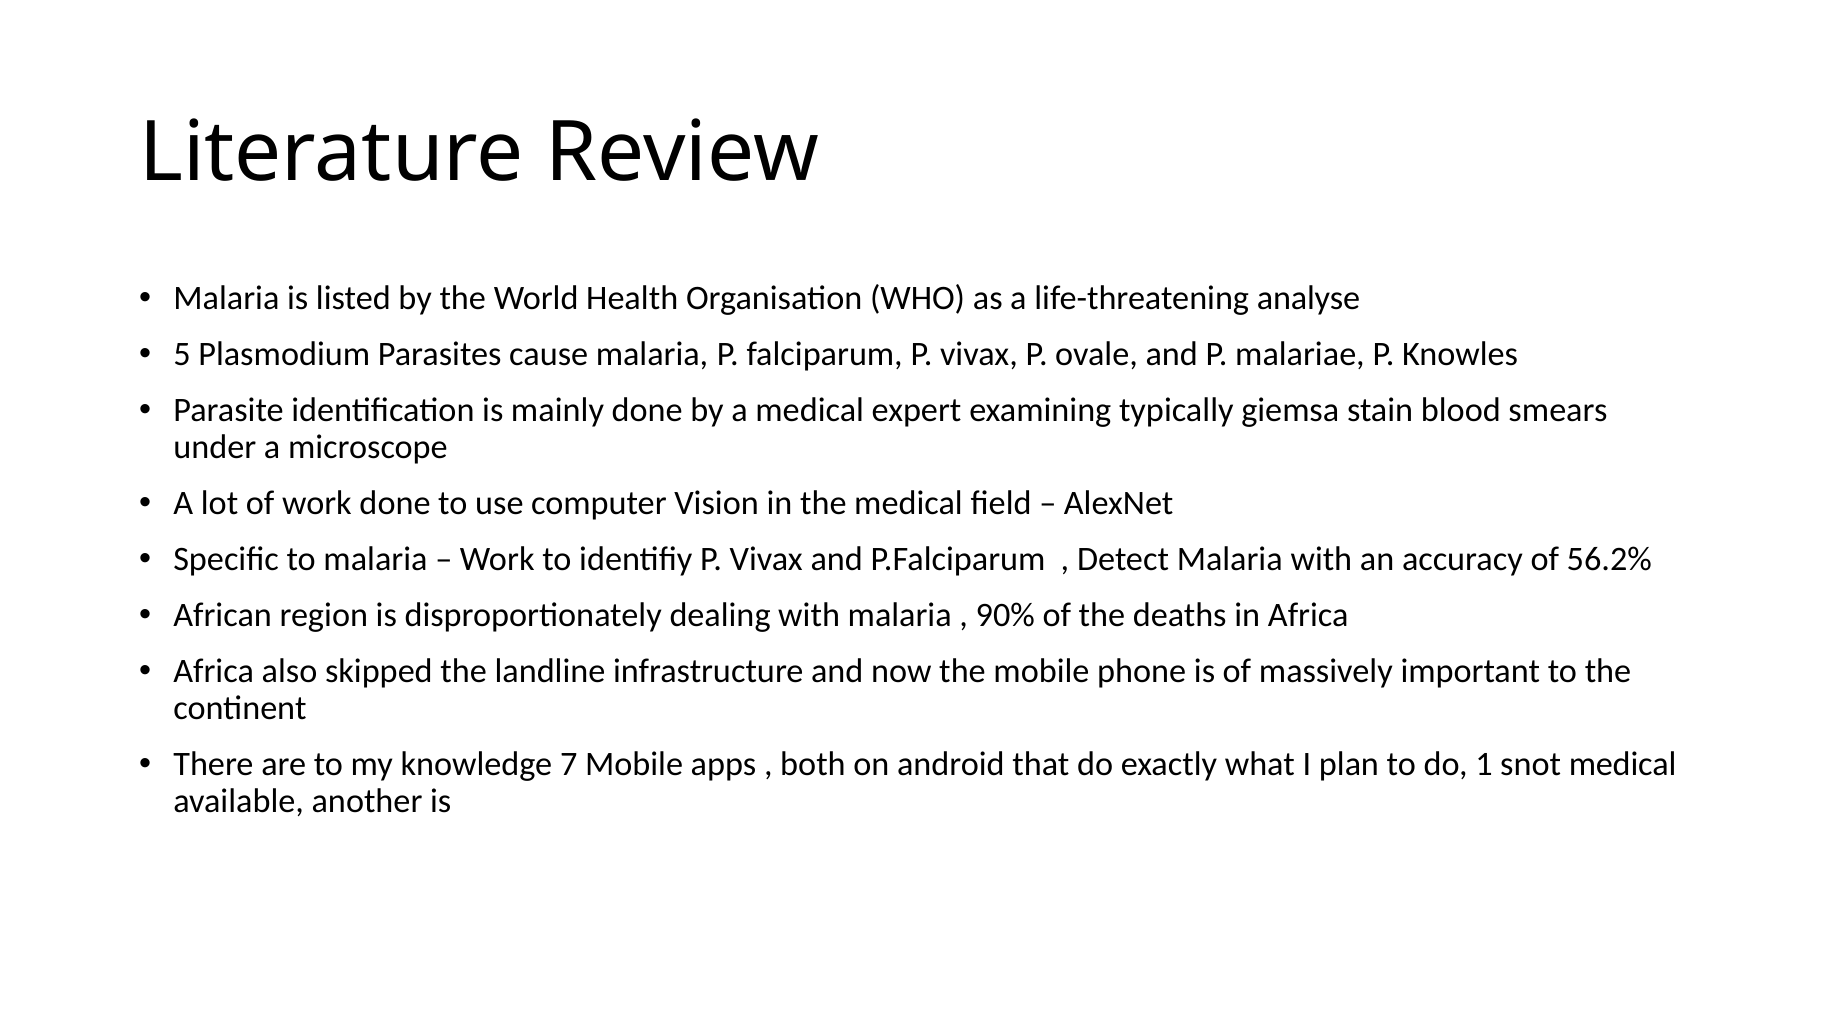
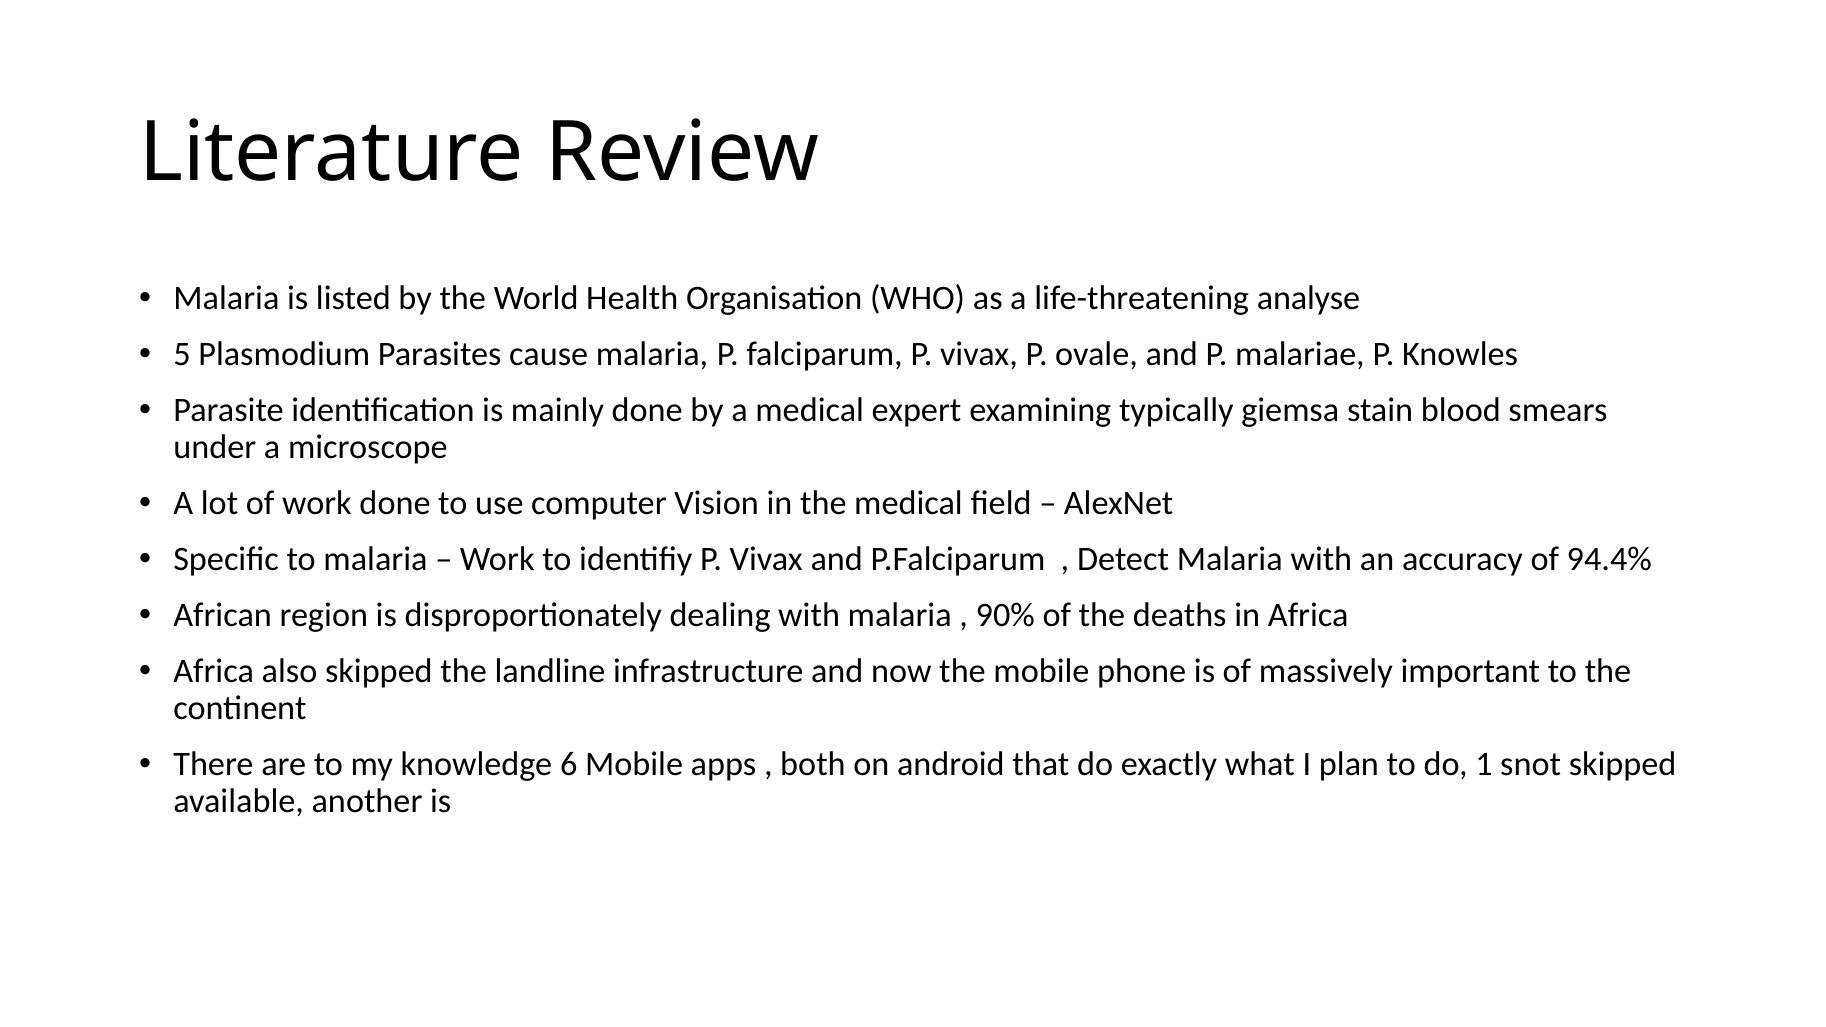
56.2%: 56.2% -> 94.4%
7: 7 -> 6
snot medical: medical -> skipped
